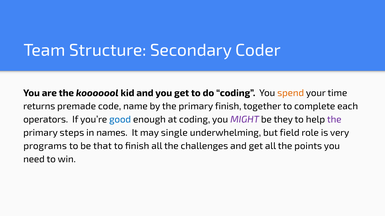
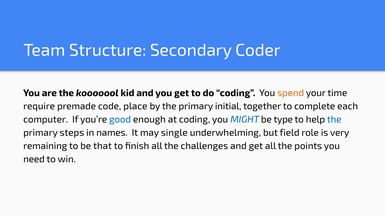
returns: returns -> require
name: name -> place
primary finish: finish -> initial
operators: operators -> computer
MIGHT colour: purple -> blue
they: they -> type
the at (334, 120) colour: purple -> blue
programs: programs -> remaining
